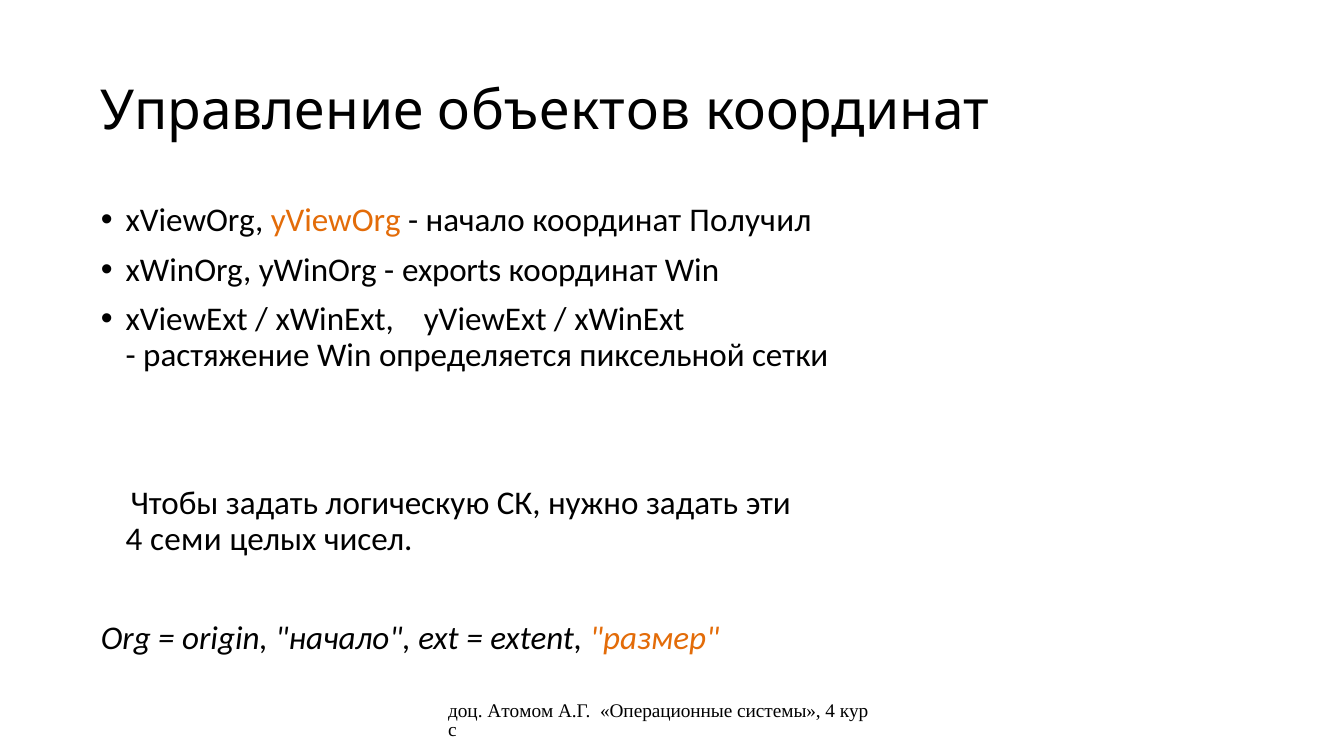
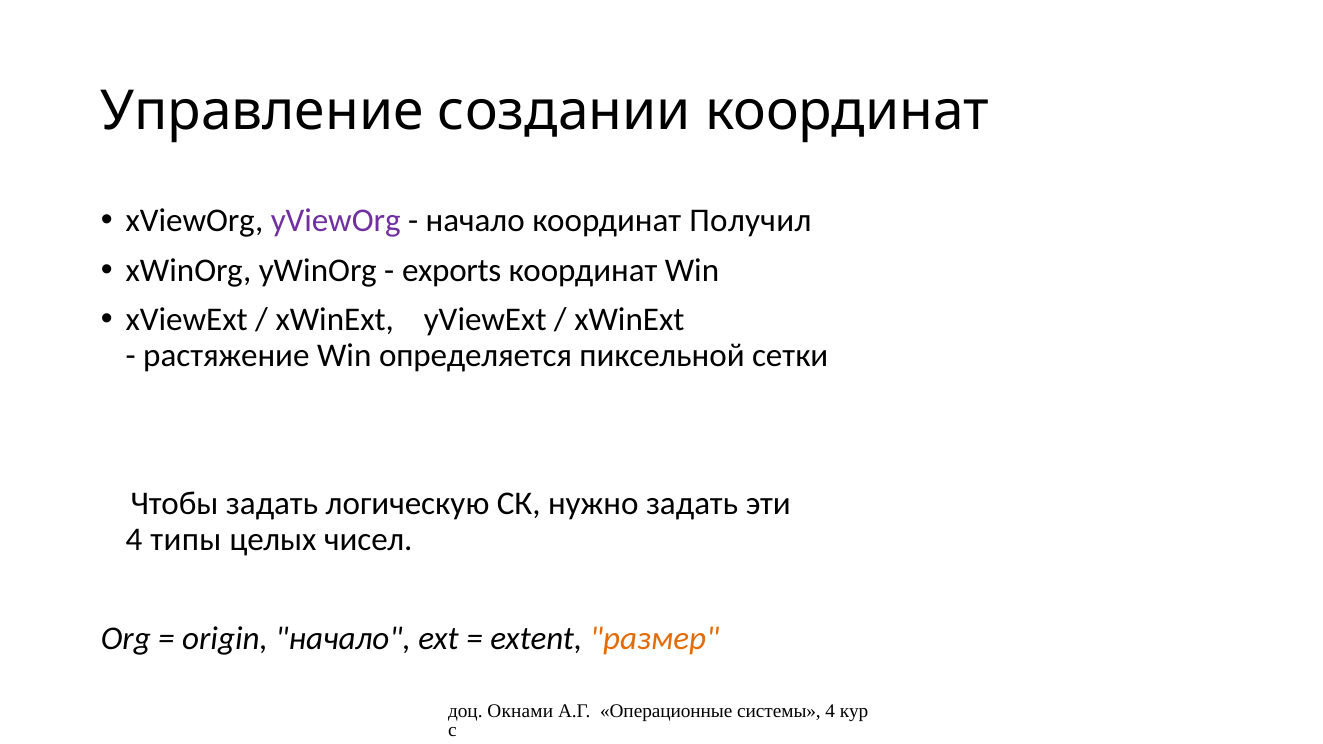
объектов: объектов -> создании
yViewOrg colour: orange -> purple
семи: семи -> типы
Атомом: Атомом -> Окнами
